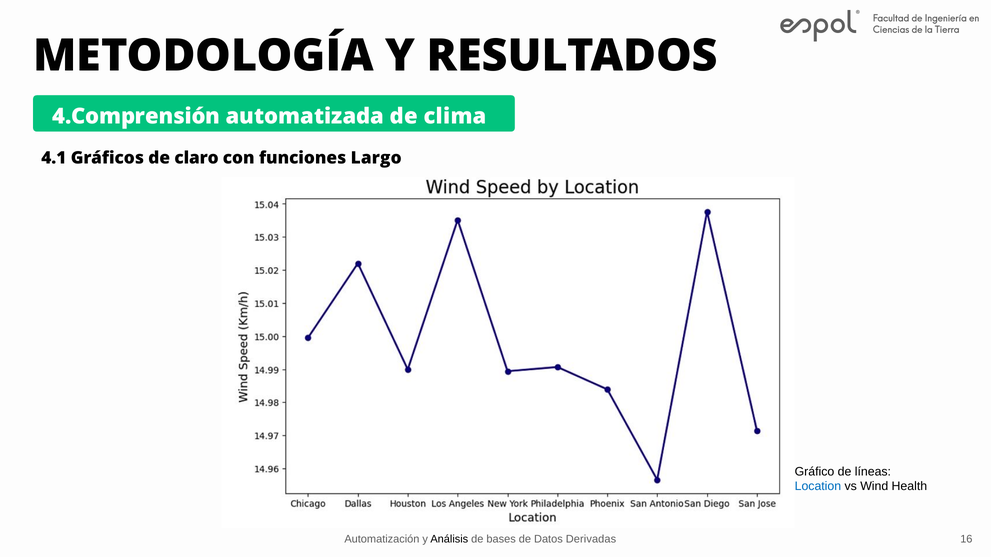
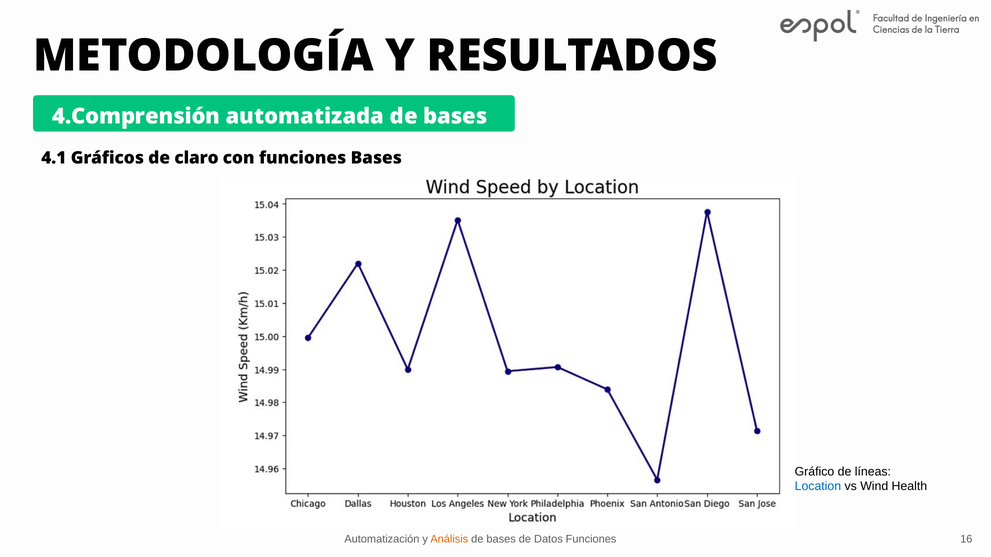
automatizada de clima: clima -> bases
funciones Largo: Largo -> Bases
Análisis colour: black -> orange
Datos Derivadas: Derivadas -> Funciones
